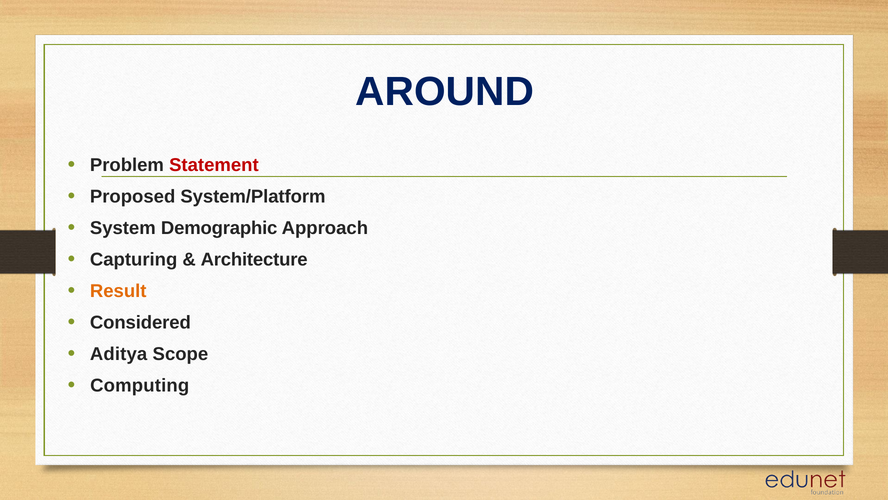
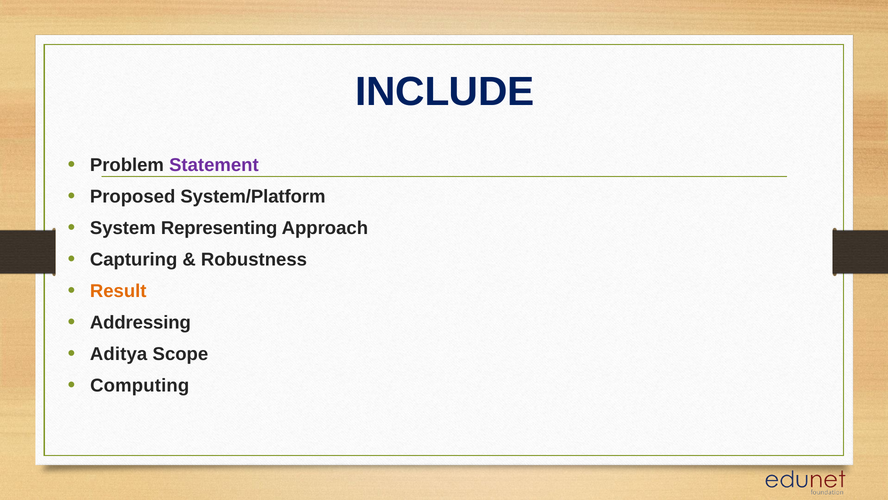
AROUND: AROUND -> INCLUDE
Statement colour: red -> purple
Demographic: Demographic -> Representing
Architecture: Architecture -> Robustness
Considered: Considered -> Addressing
